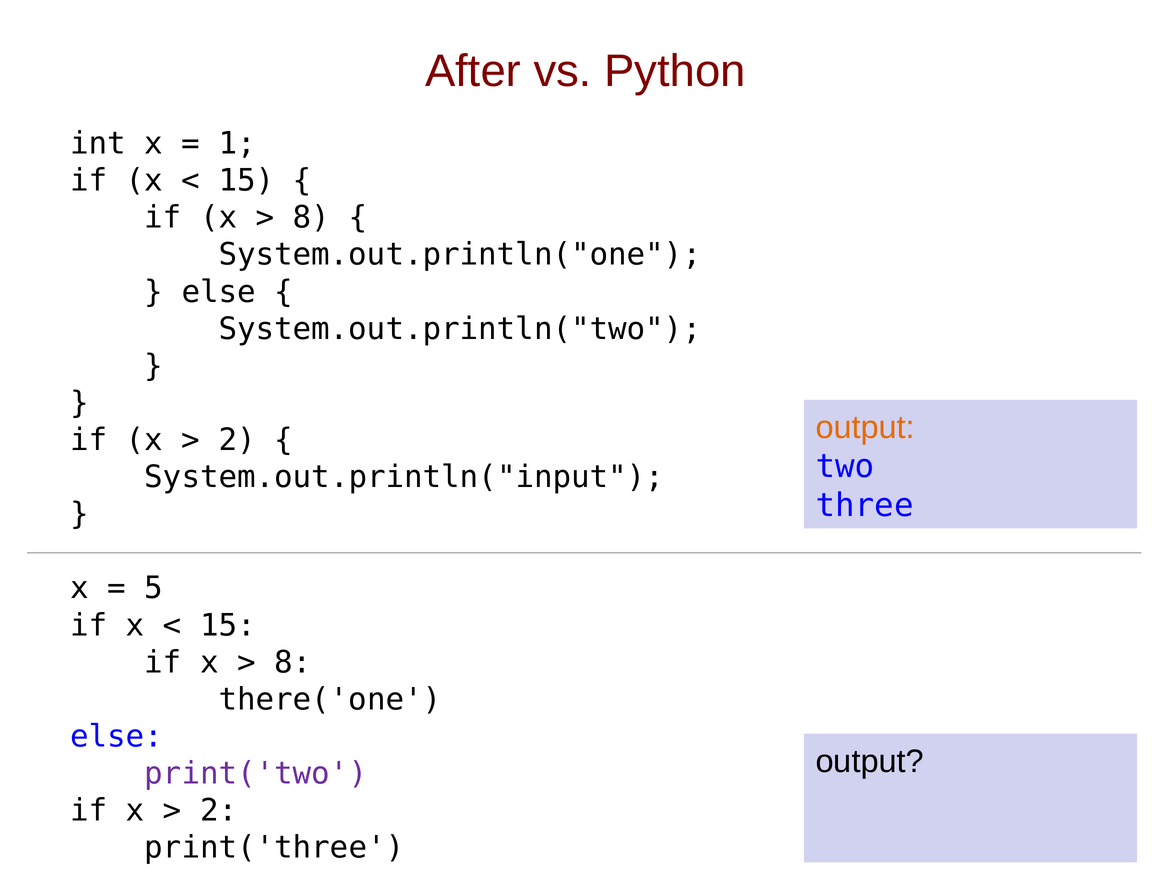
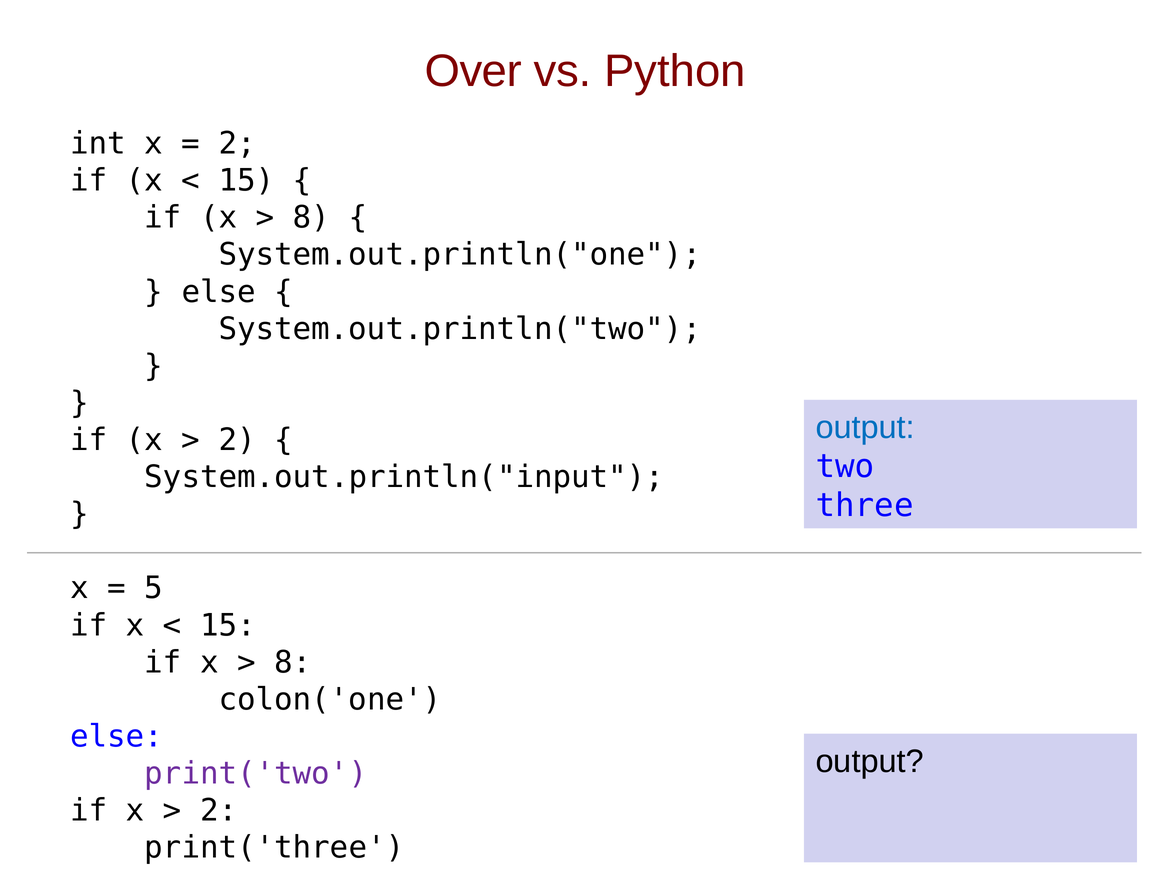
After: After -> Over
1 at (237, 144): 1 -> 2
output at (865, 427) colour: orange -> blue
there('one: there('one -> colon('one
